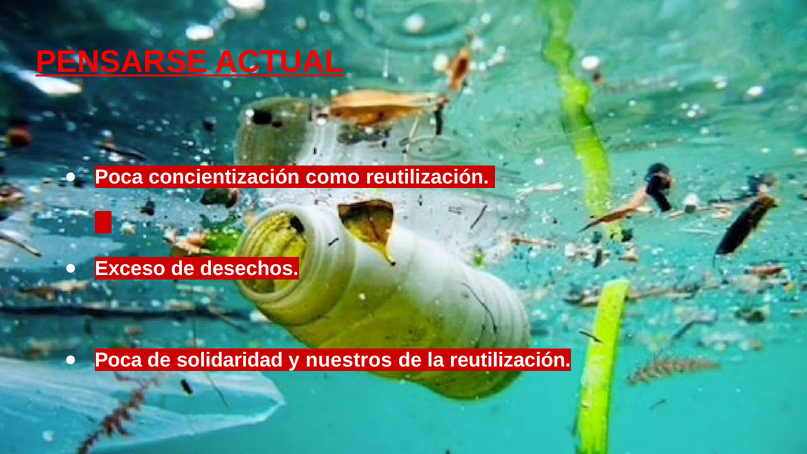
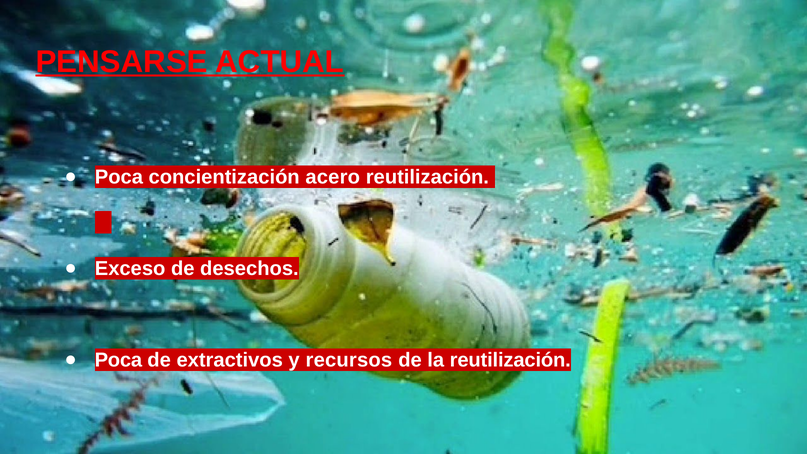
como: como -> acero
solidaridad: solidaridad -> extractivos
nuestros: nuestros -> recursos
